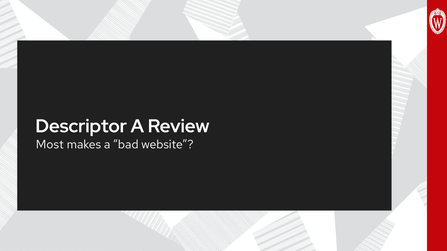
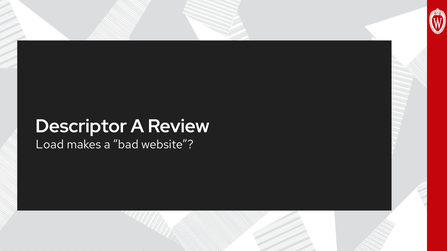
Most: Most -> Load
